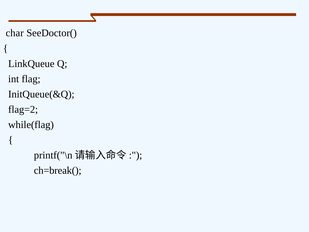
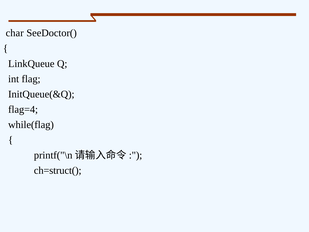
flag=2: flag=2 -> flag=4
ch=break(: ch=break( -> ch=struct(
